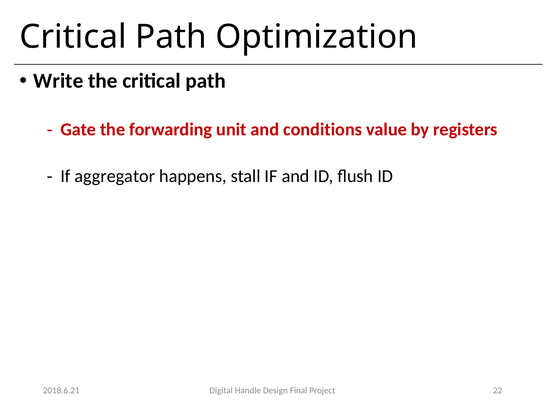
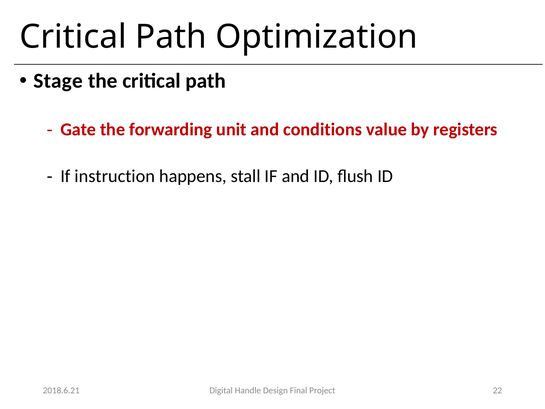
Write: Write -> Stage
aggregator: aggregator -> instruction
